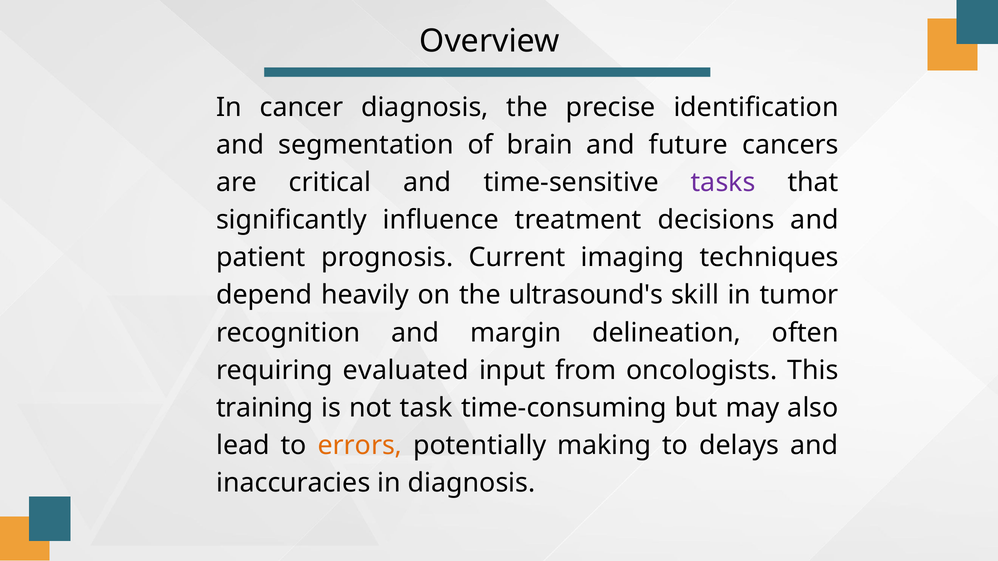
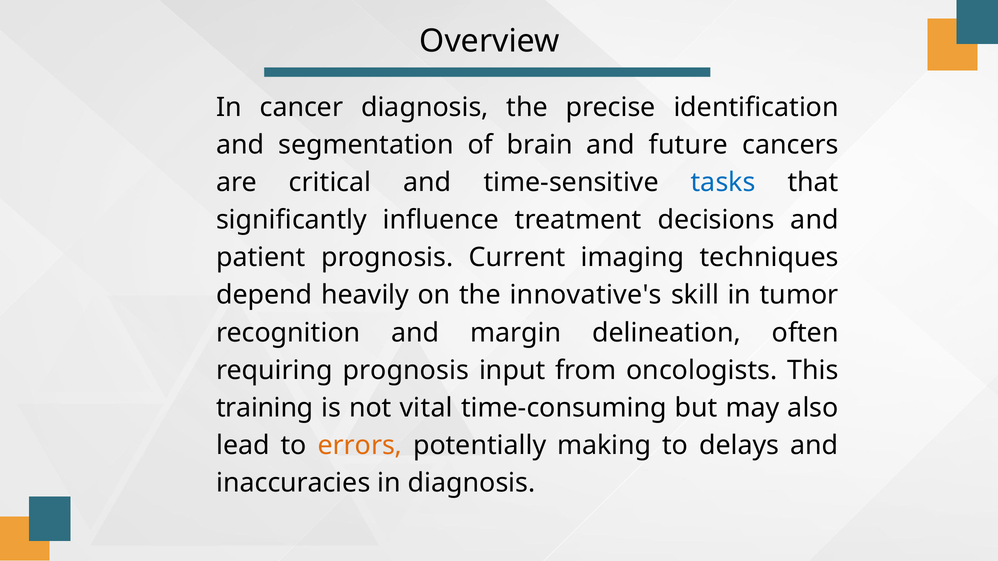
tasks colour: purple -> blue
ultrasound's: ultrasound's -> innovative's
requiring evaluated: evaluated -> prognosis
task: task -> vital
